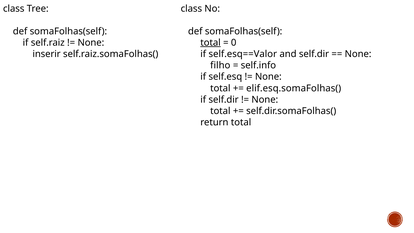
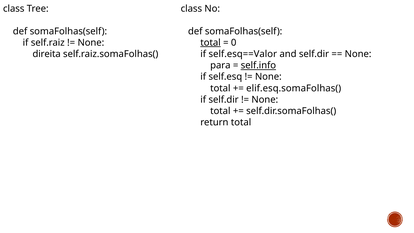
inserir: inserir -> direita
filho: filho -> para
self.info underline: none -> present
